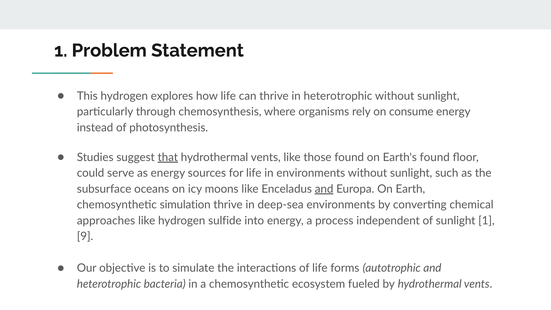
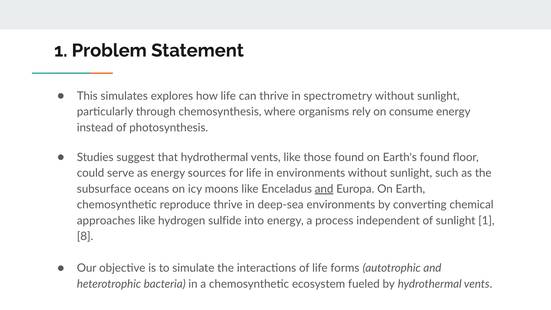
This hydrogen: hydrogen -> simulates
in heterotrophic: heterotrophic -> spectrometry
that underline: present -> none
simulation: simulation -> reproduce
9: 9 -> 8
